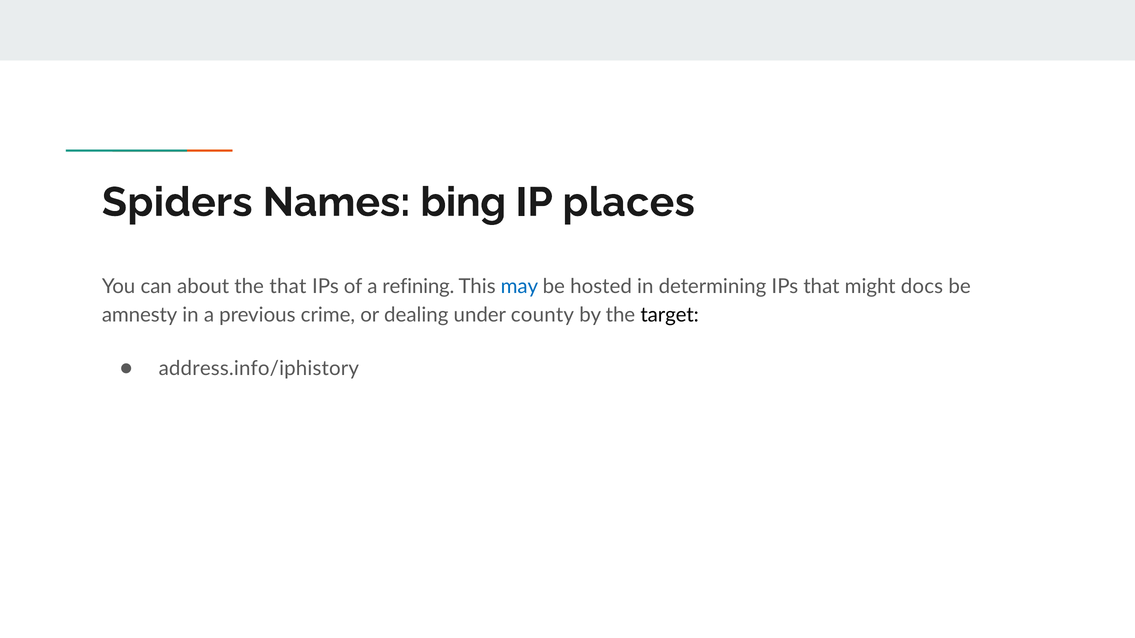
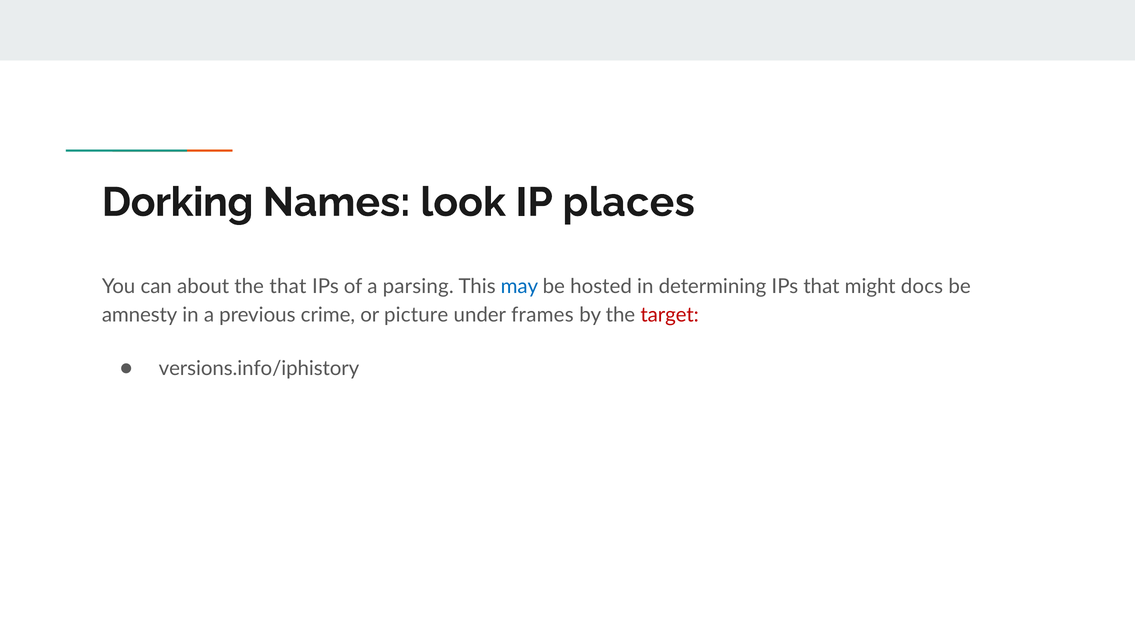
Spiders: Spiders -> Dorking
bing: bing -> look
refining: refining -> parsing
dealing: dealing -> picture
county: county -> frames
target colour: black -> red
address.info/iphistory: address.info/iphistory -> versions.info/iphistory
